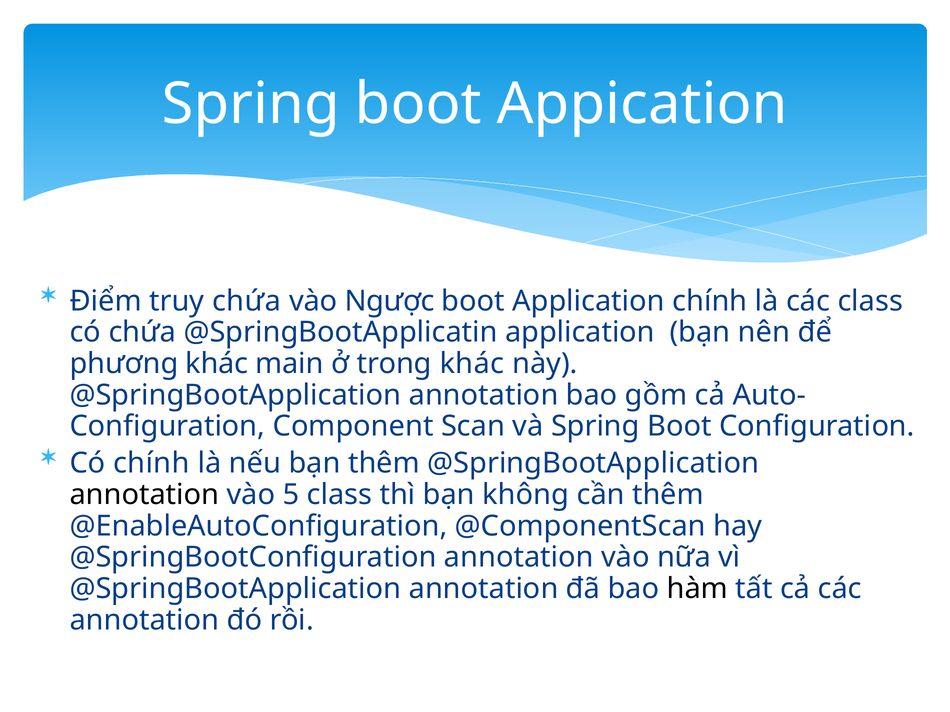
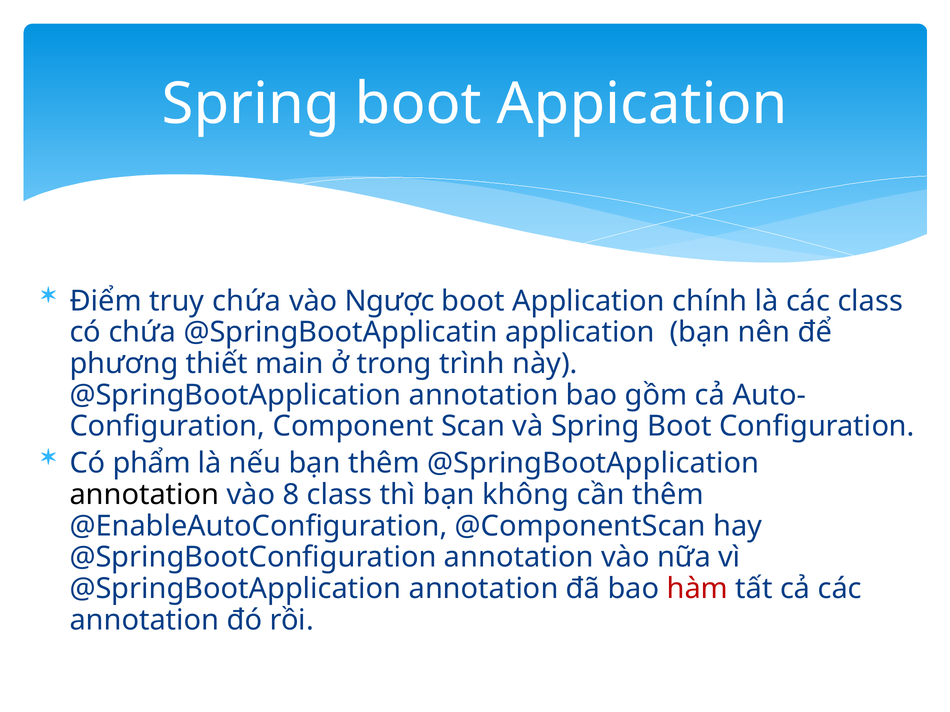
phương khác: khác -> thiết
trong khác: khác -> trình
Có chính: chính -> phẩm
5: 5 -> 8
hàm colour: black -> red
